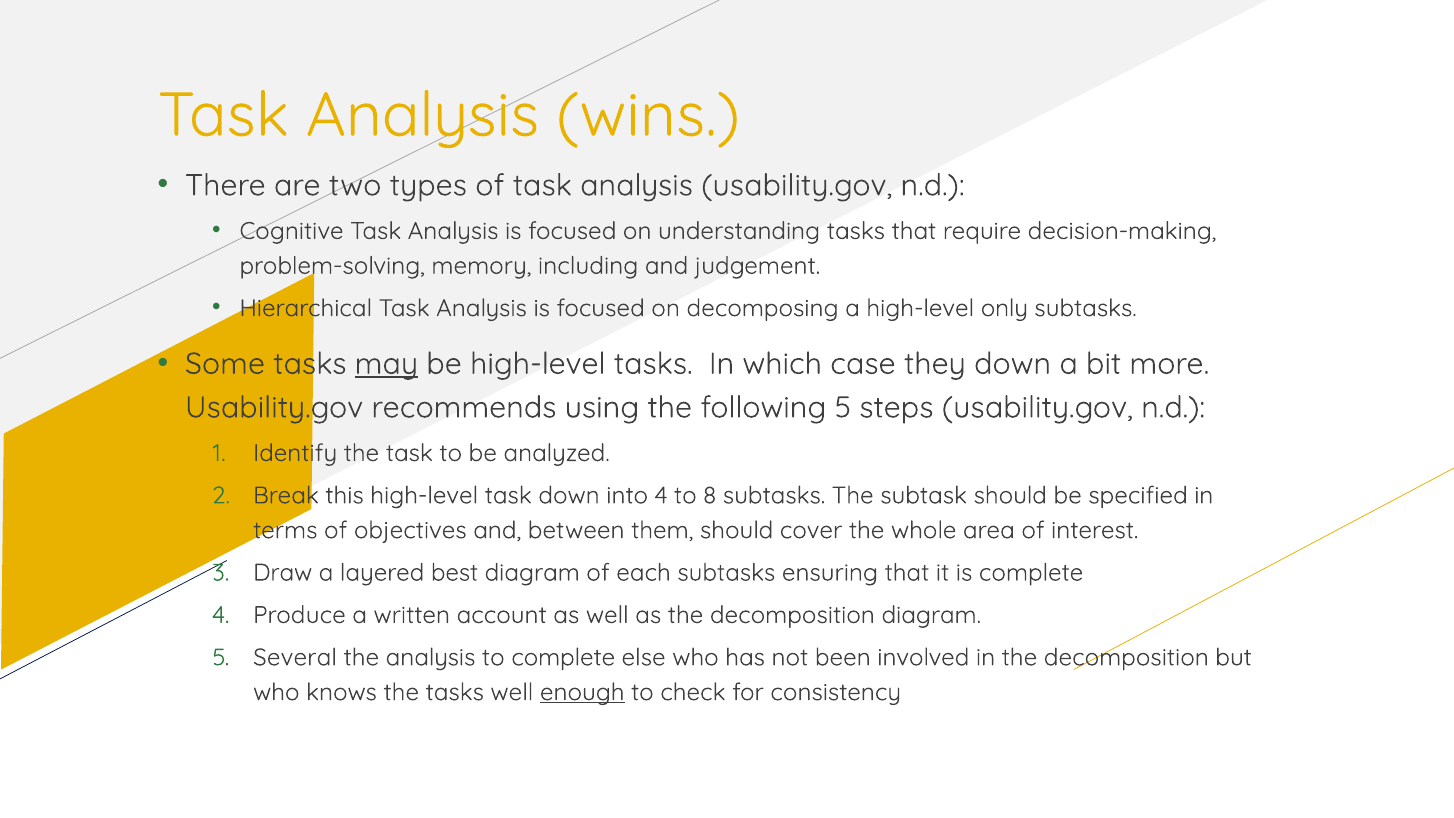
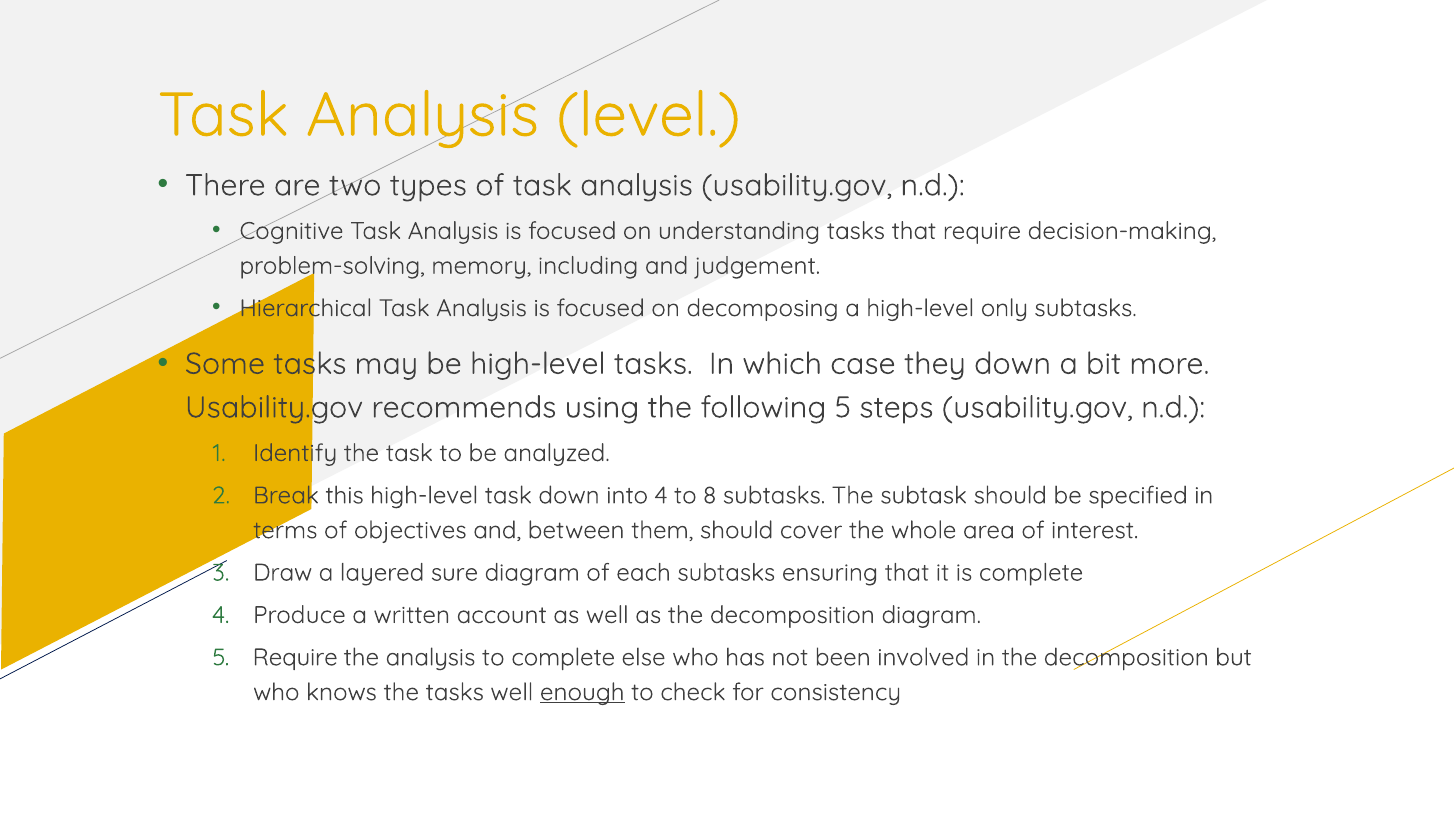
wins: wins -> level
may underline: present -> none
best: best -> sure
5 Several: Several -> Require
